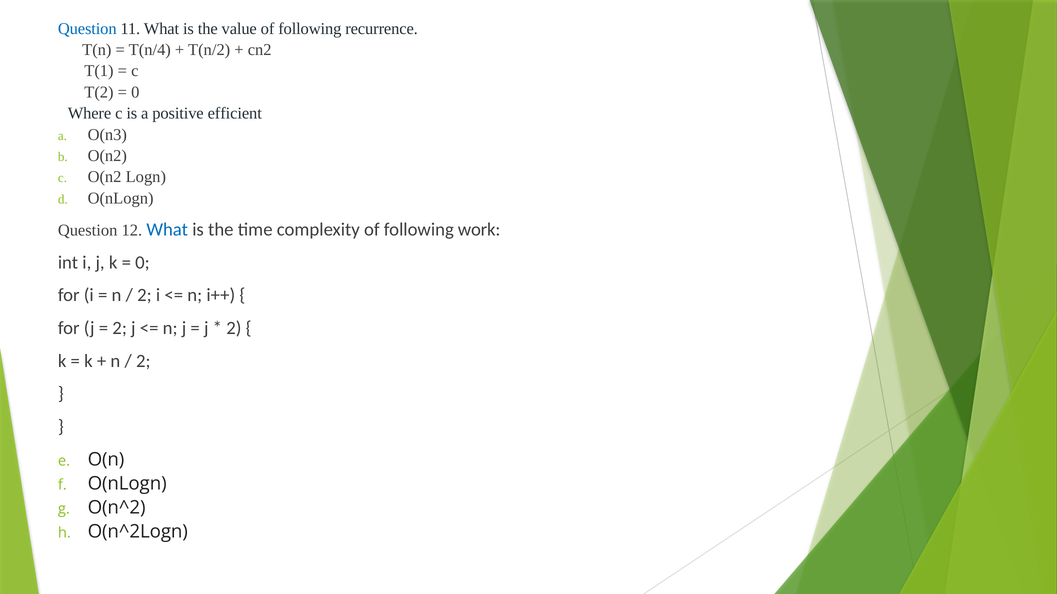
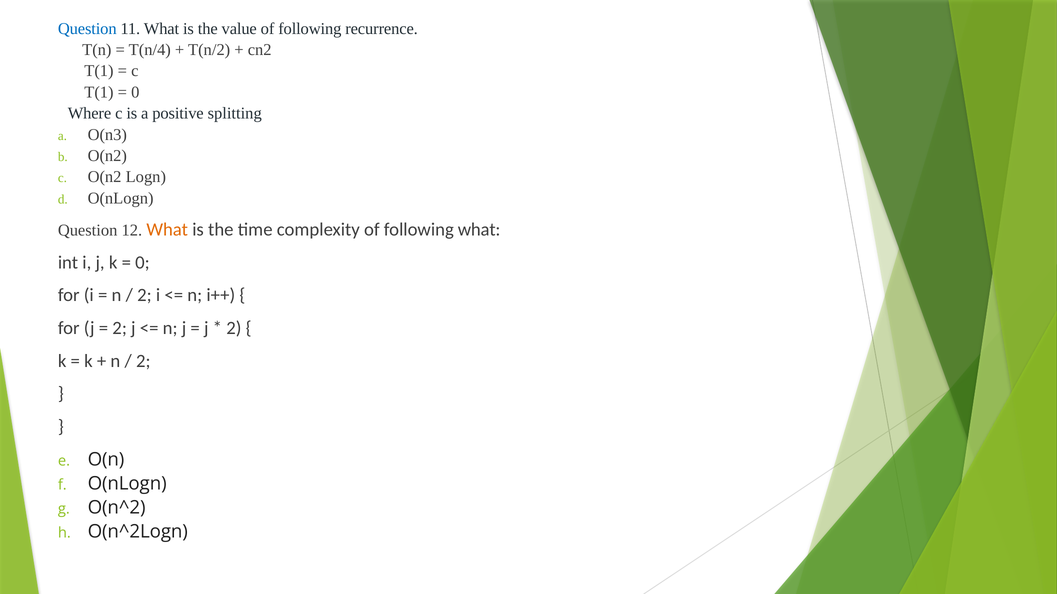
T(2 at (99, 92): T(2 -> T(1
efficient: efficient -> splitting
What at (167, 230) colour: blue -> orange
following work: work -> what
